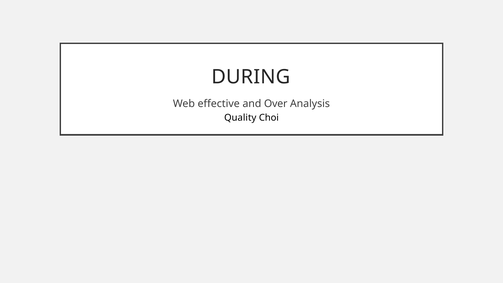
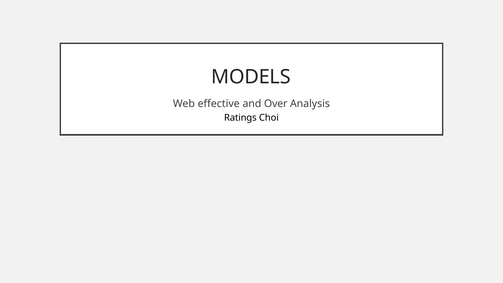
DURING: DURING -> MODELS
Quality: Quality -> Ratings
